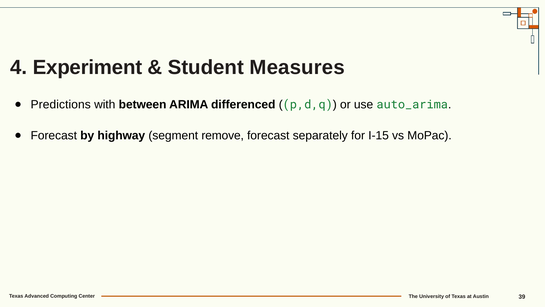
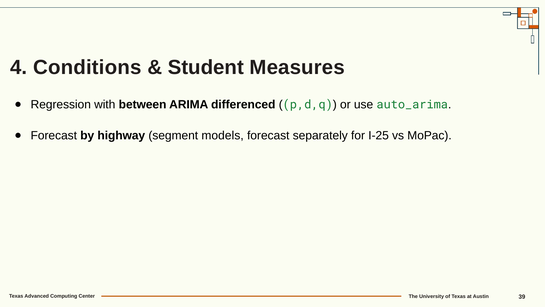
Experiment: Experiment -> Conditions
Predictions: Predictions -> Regression
remove: remove -> models
I-15: I-15 -> I-25
